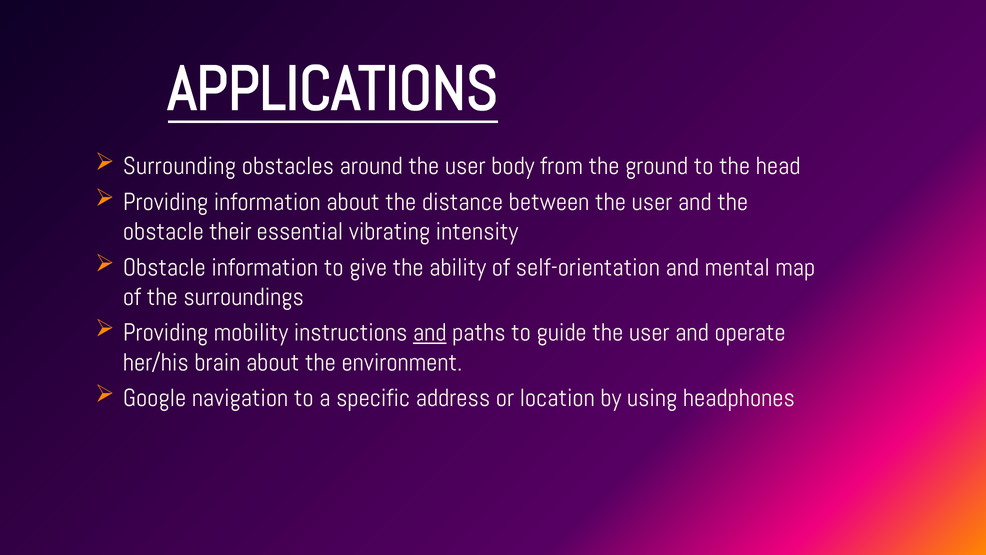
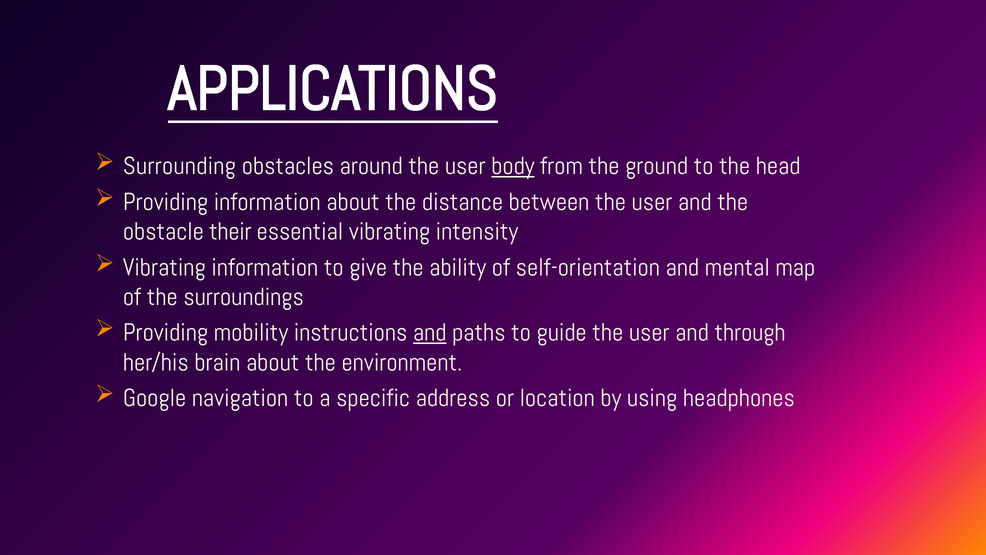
body underline: none -> present
Obstacle at (164, 267): Obstacle -> Vibrating
operate: operate -> through
